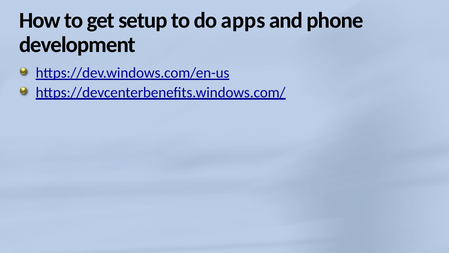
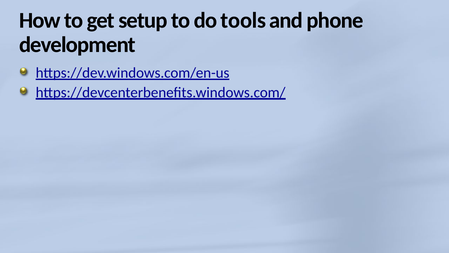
apps: apps -> tools
